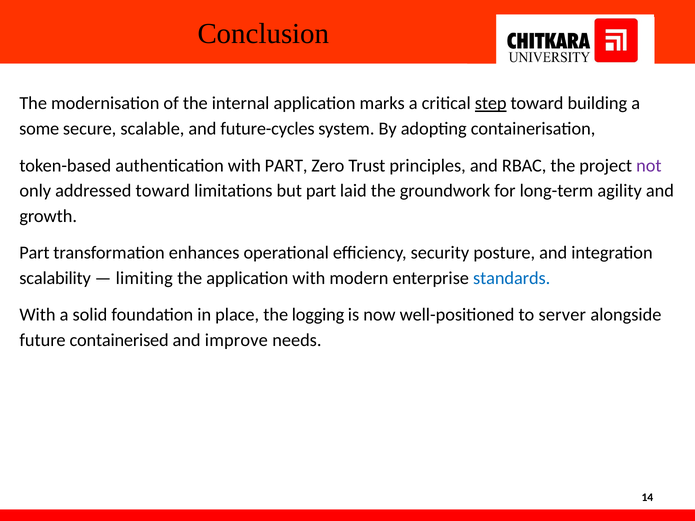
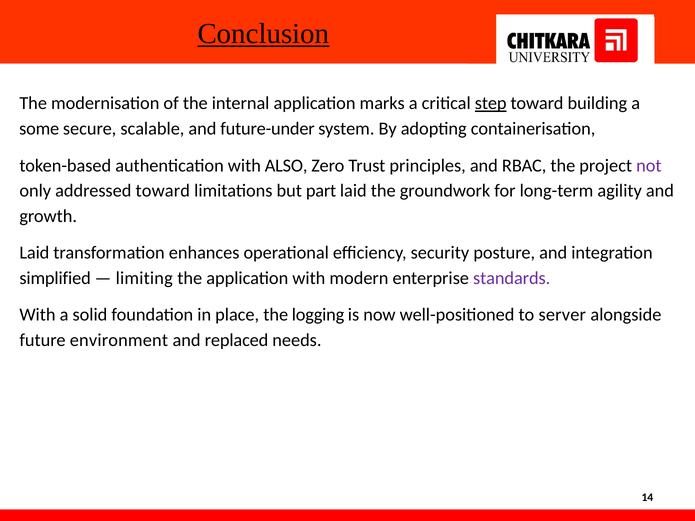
Conclusion underline: none -> present
future-cycles: future-cycles -> future-under
with PART: PART -> ALSO
Part at (34, 253): Part -> Laid
scalability: scalability -> simplified
standards colour: blue -> purple
containerised: containerised -> environment
improve: improve -> replaced
